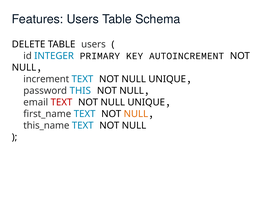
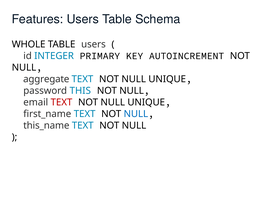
DELETE: DELETE -> WHOLE
increment: increment -> aggregate
NULL at (136, 114) colour: orange -> blue
